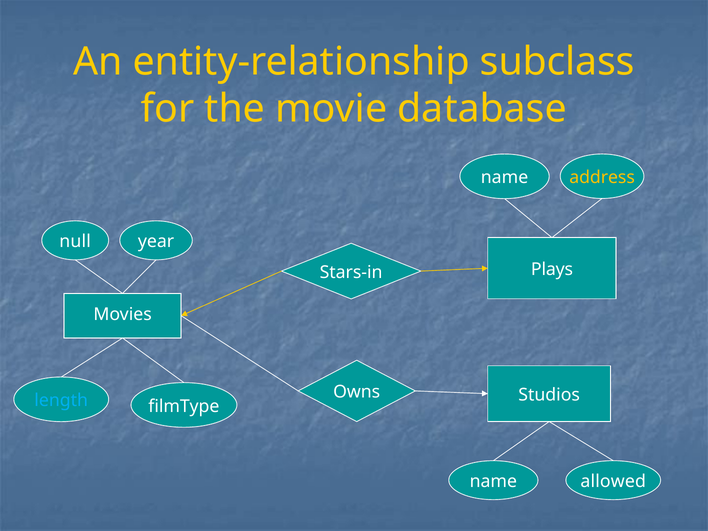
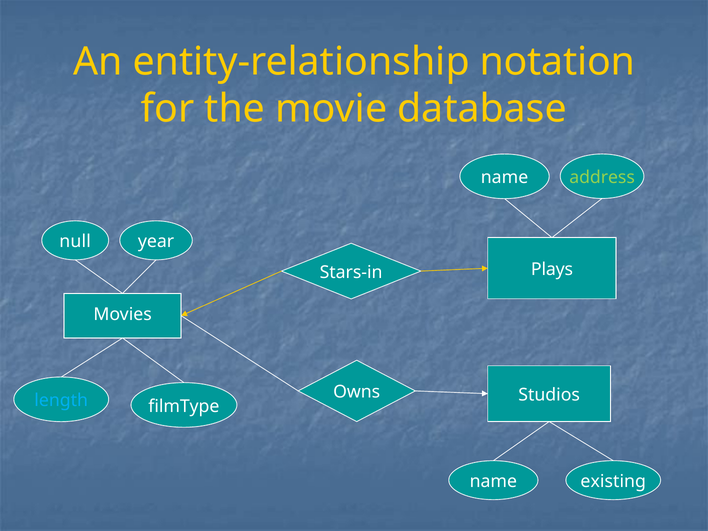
subclass: subclass -> notation
address colour: yellow -> light green
allowed: allowed -> existing
